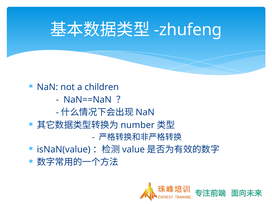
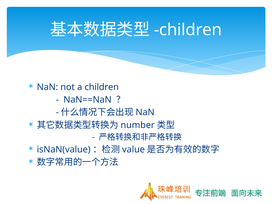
zhufeng at (188, 30): zhufeng -> children
